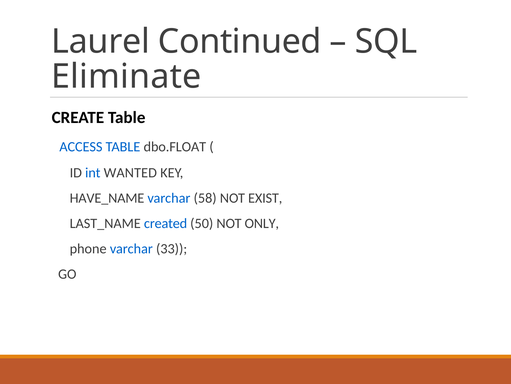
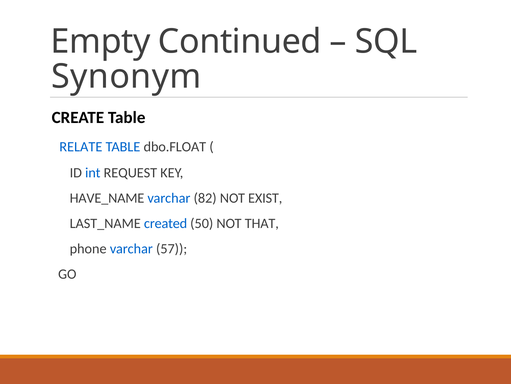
Laurel: Laurel -> Empty
Eliminate: Eliminate -> Synonym
ACCESS: ACCESS -> RELATE
WANTED: WANTED -> REQUEST
58: 58 -> 82
ONLY: ONLY -> THAT
33: 33 -> 57
